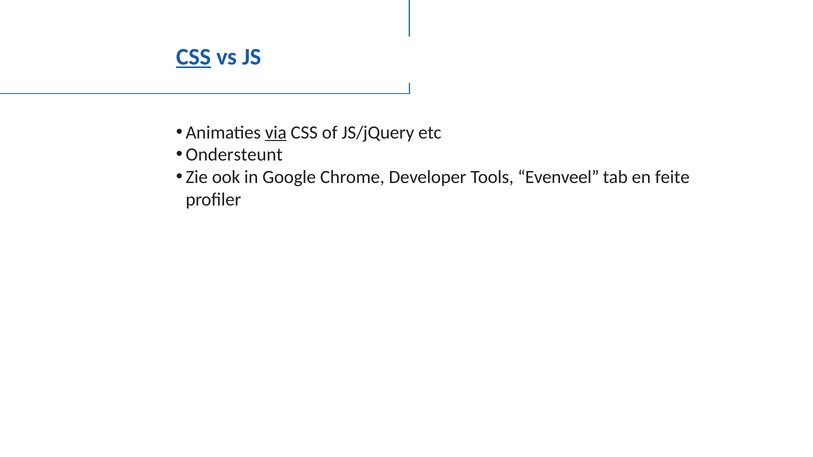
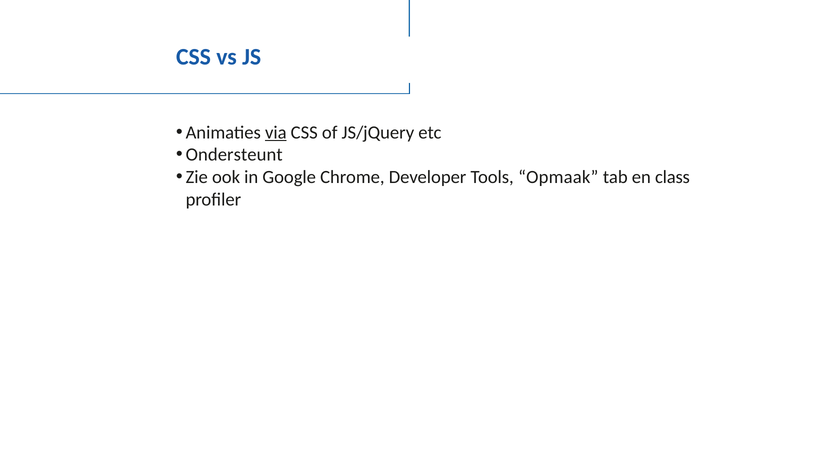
CSS at (193, 57) underline: present -> none
Evenveel: Evenveel -> Opmaak
feite: feite -> class
